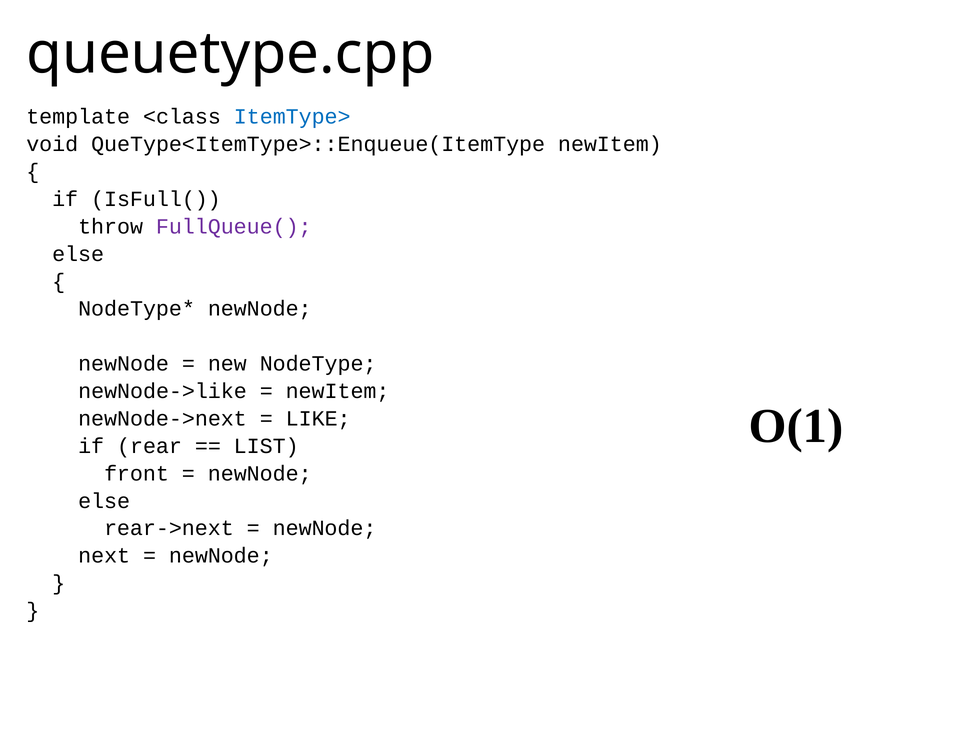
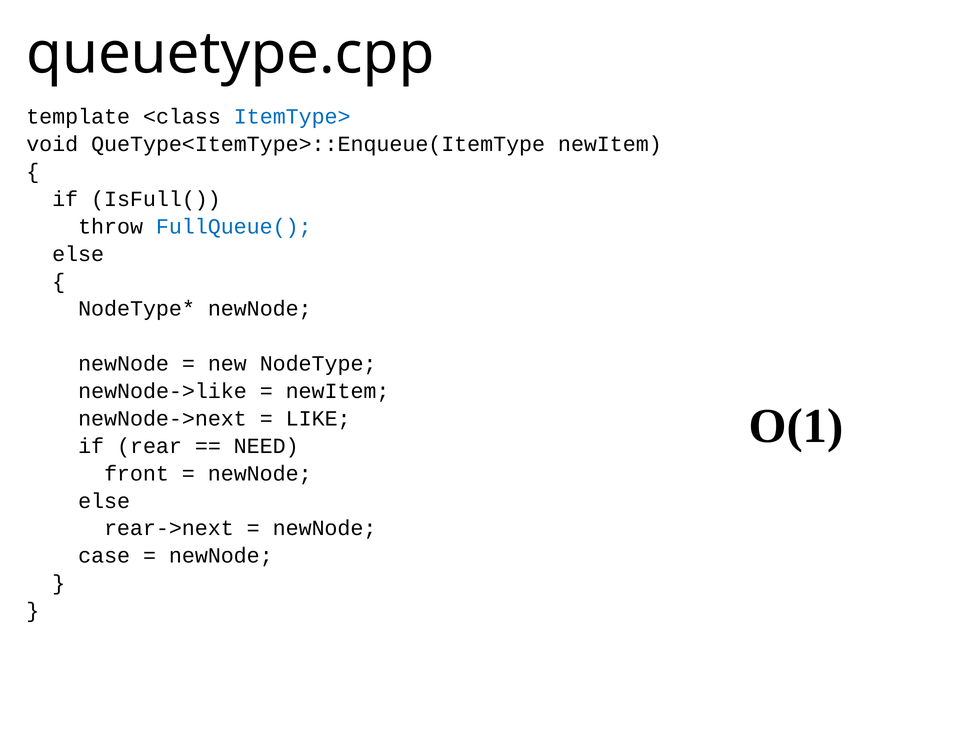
FullQueue( colour: purple -> blue
LIST: LIST -> NEED
next: next -> case
